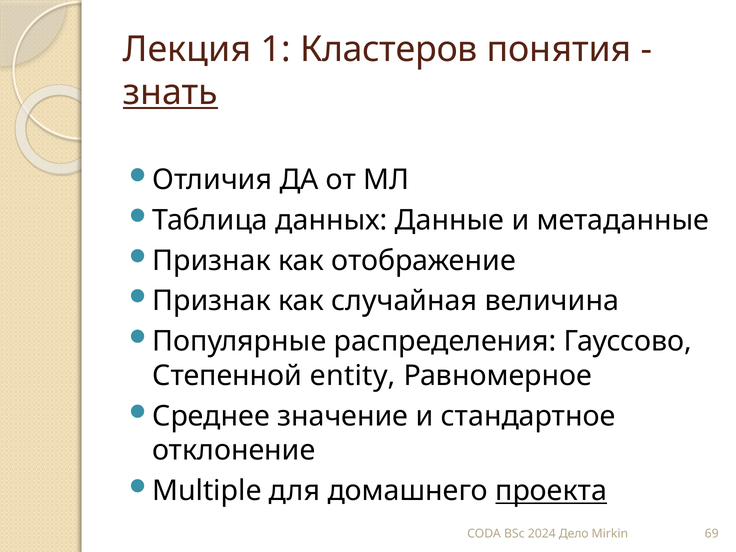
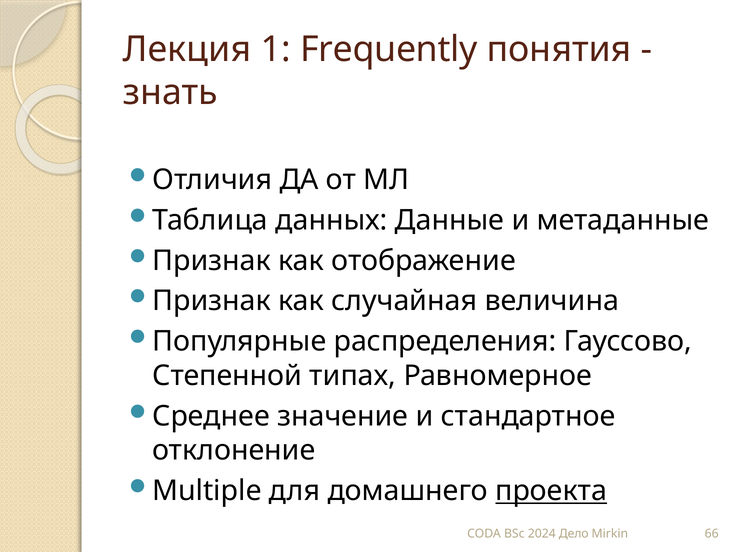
Кластеров: Кластеров -> Frequently
знать underline: present -> none
entity: entity -> типах
69: 69 -> 66
